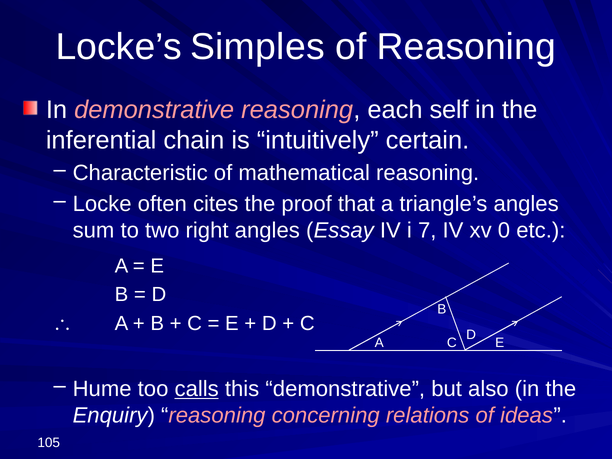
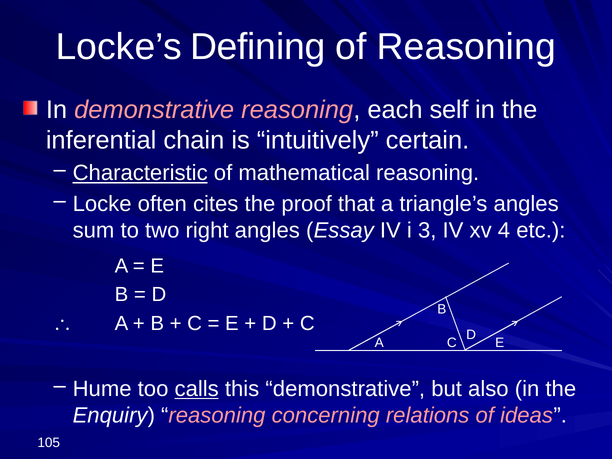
Simples: Simples -> Defining
Characteristic underline: none -> present
7: 7 -> 3
0: 0 -> 4
